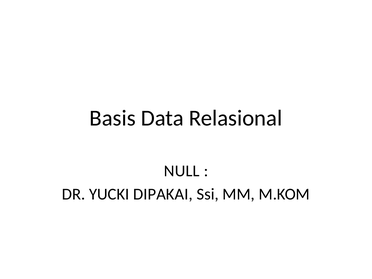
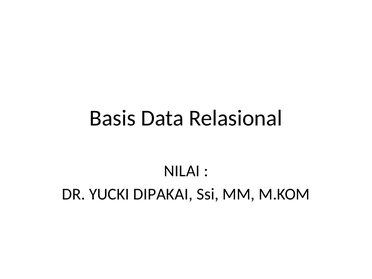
NULL: NULL -> NILAI
